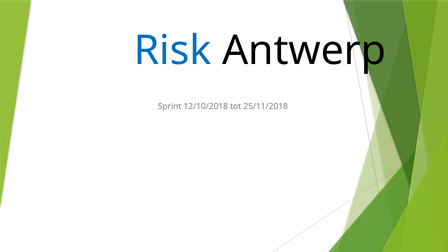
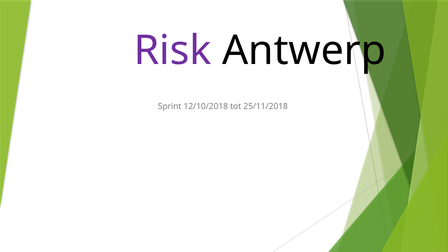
Risk colour: blue -> purple
